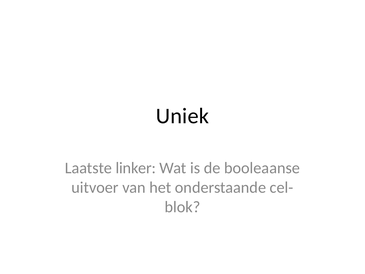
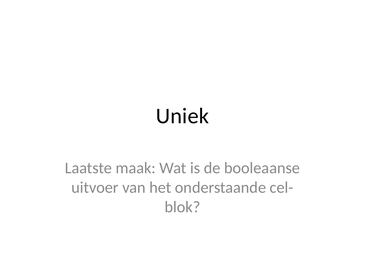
linker: linker -> maak
